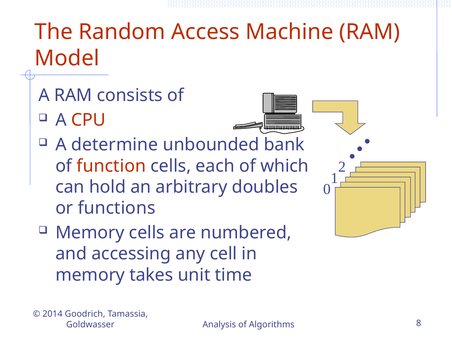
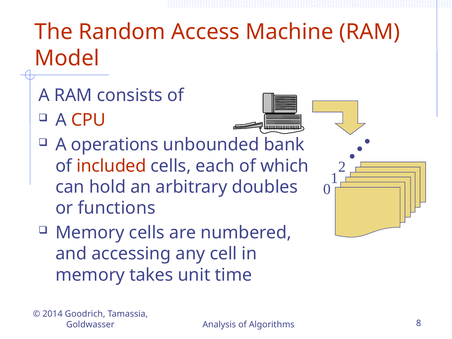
determine: determine -> operations
function: function -> included
